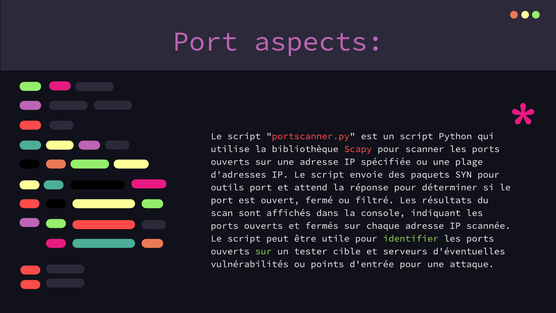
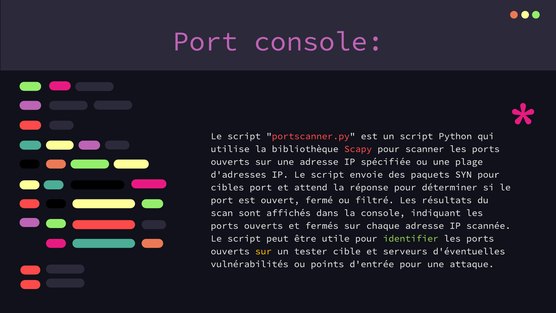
Port aspects: aspects -> console
outils: outils -> cibles
sur at (263, 251) colour: light green -> yellow
